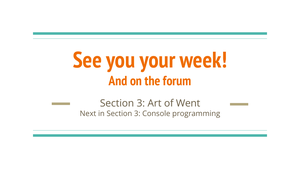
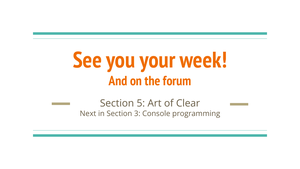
3 at (141, 103): 3 -> 5
Went: Went -> Clear
